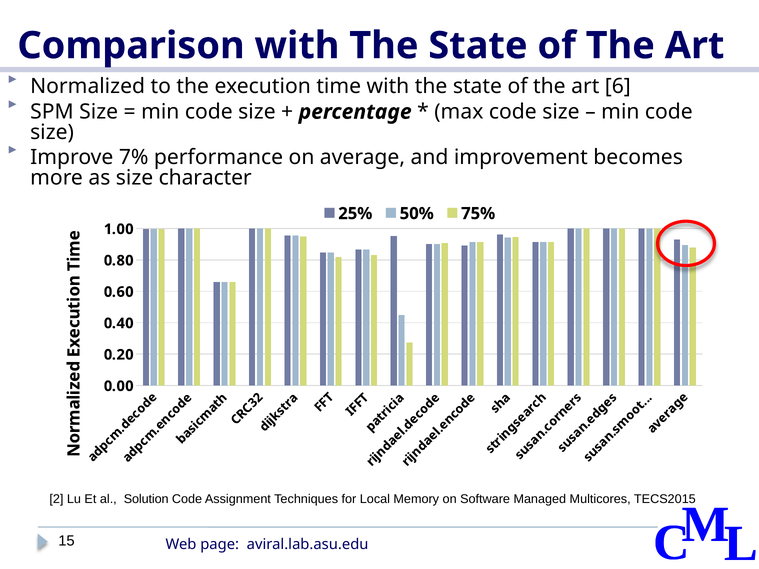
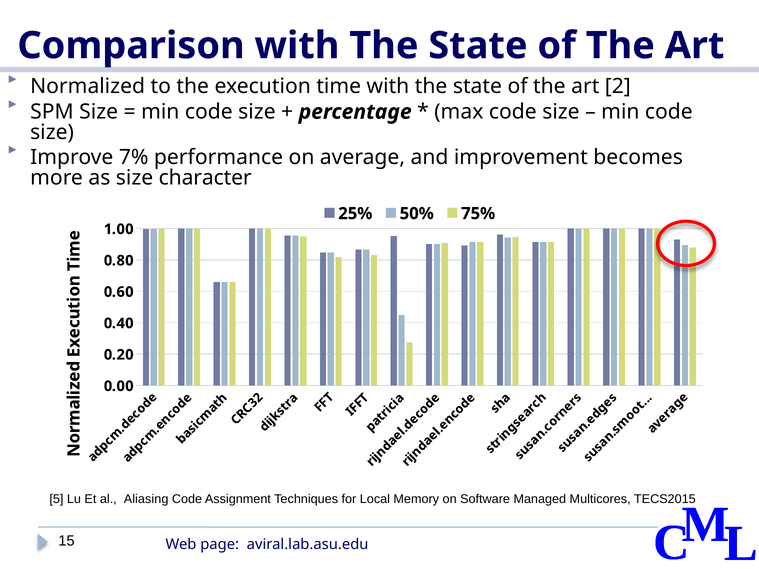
art 6: 6 -> 2
2 at (56, 499): 2 -> 5
Solution: Solution -> Aliasing
